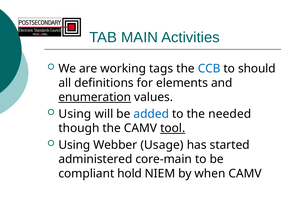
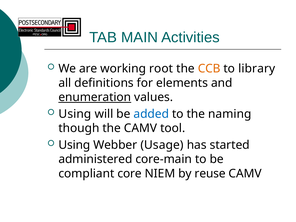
tags: tags -> root
CCB colour: blue -> orange
should: should -> library
needed: needed -> naming
tool underline: present -> none
hold: hold -> core
when: when -> reuse
